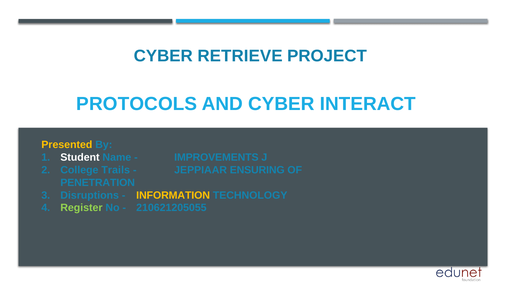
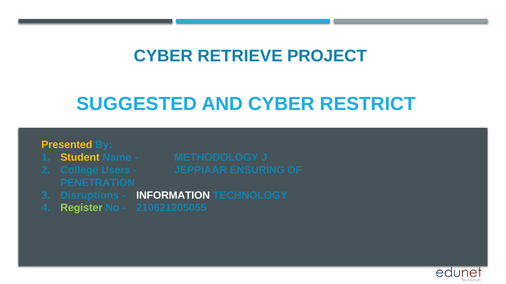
PROTOCOLS: PROTOCOLS -> SUGGESTED
INTERACT: INTERACT -> RESTRICT
Student colour: white -> yellow
IMPROVEMENTS: IMPROVEMENTS -> METHODOLOGY
Trails: Trails -> Users
INFORMATION colour: yellow -> white
